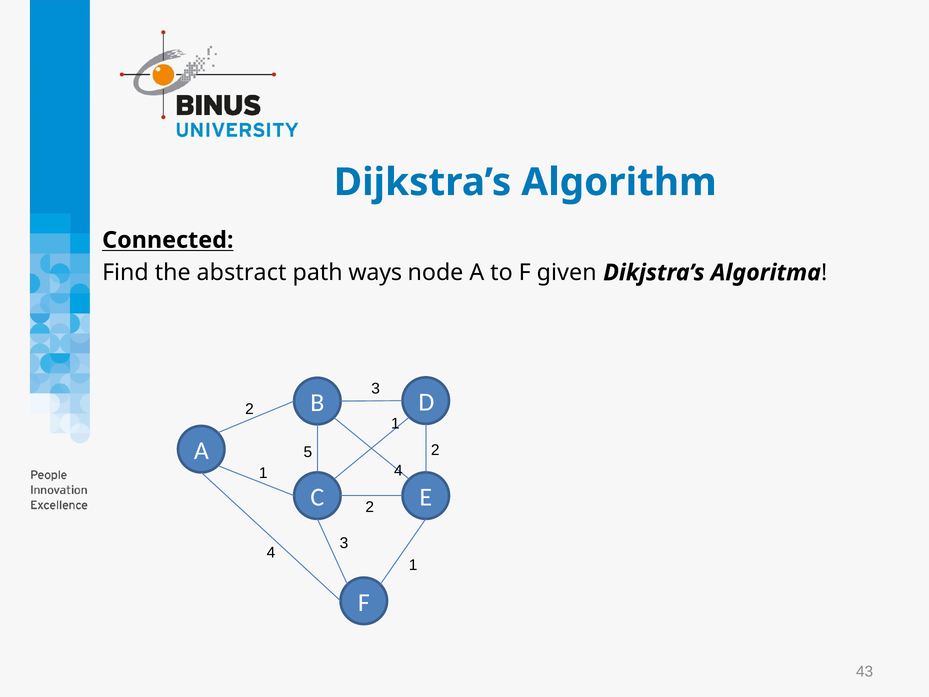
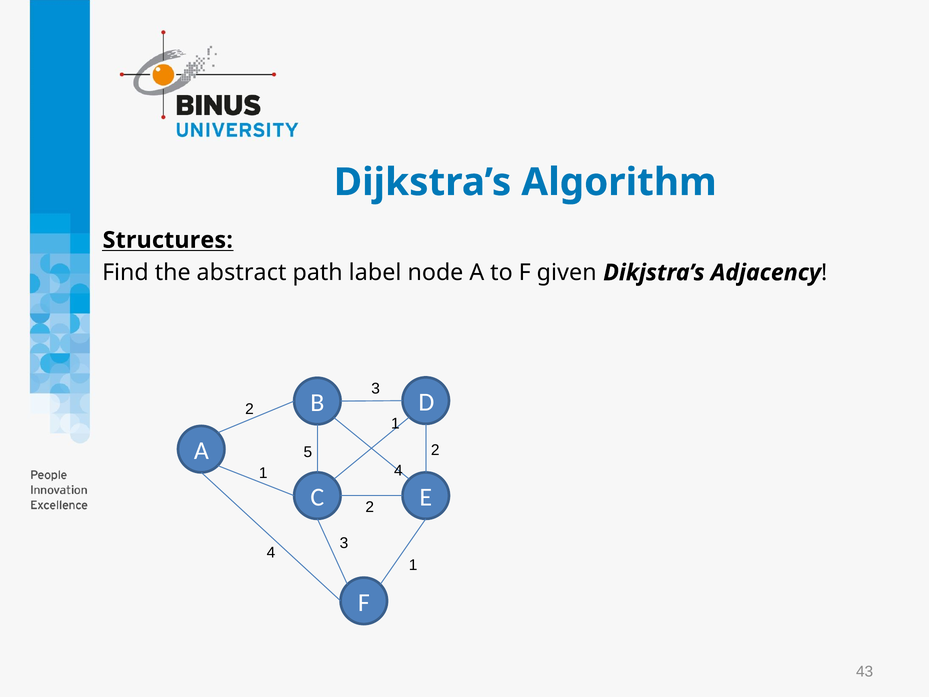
Connected: Connected -> Structures
ways: ways -> label
Algoritma: Algoritma -> Adjacency
